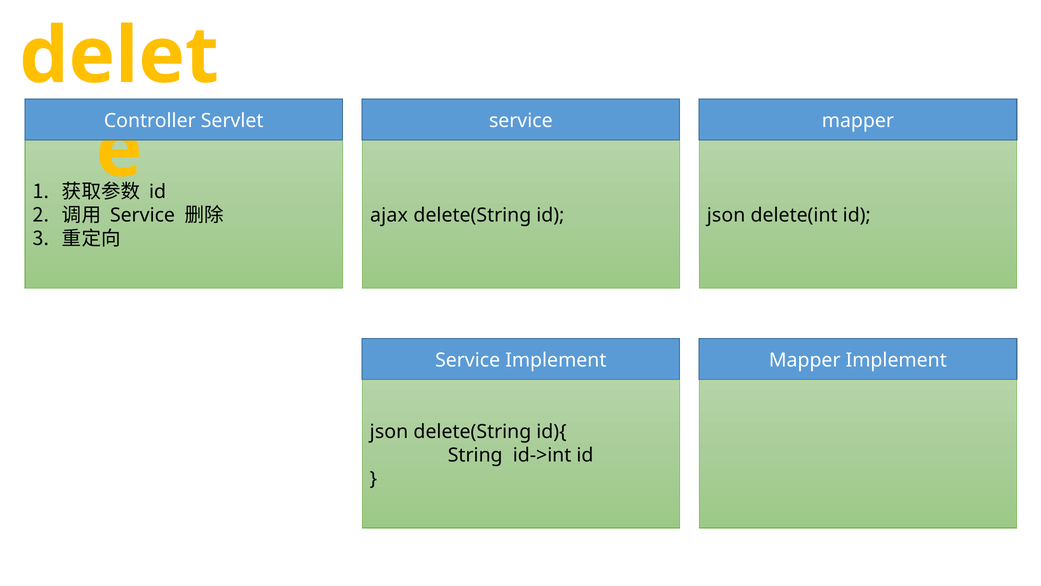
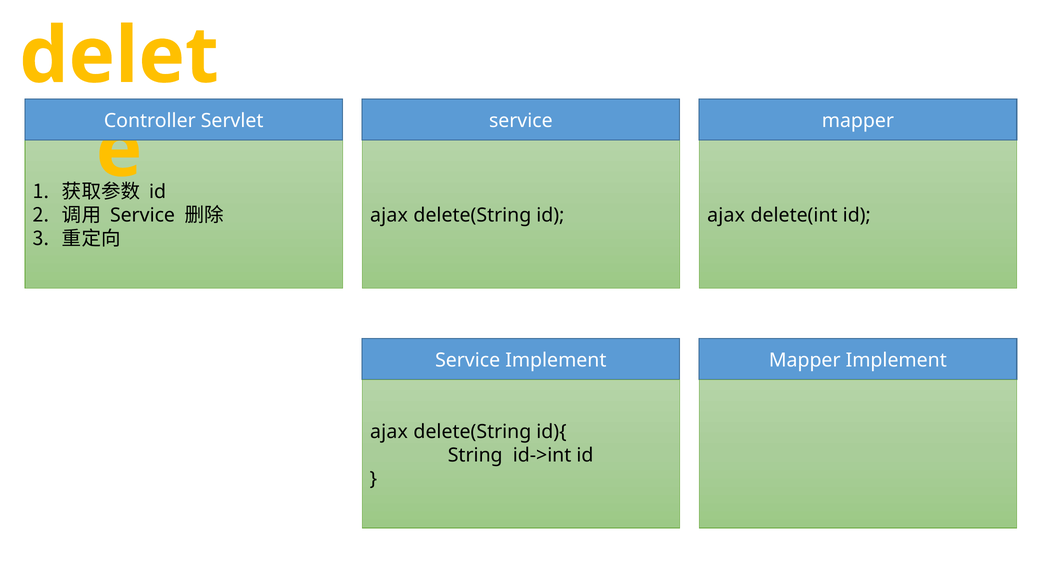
json at (726, 215): json -> ajax
json at (389, 431): json -> ajax
